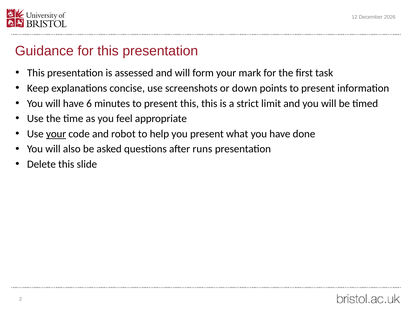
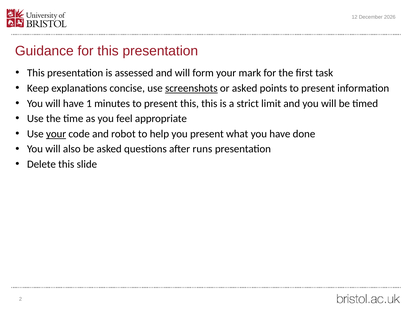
screenshots underline: none -> present
or down: down -> asked
6: 6 -> 1
